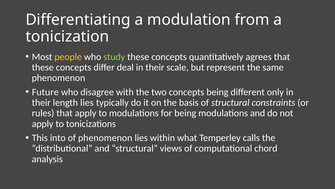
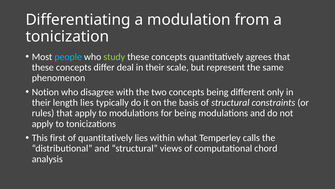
people colour: yellow -> light blue
Future: Future -> Notion
into: into -> first
of phenomenon: phenomenon -> quantitatively
